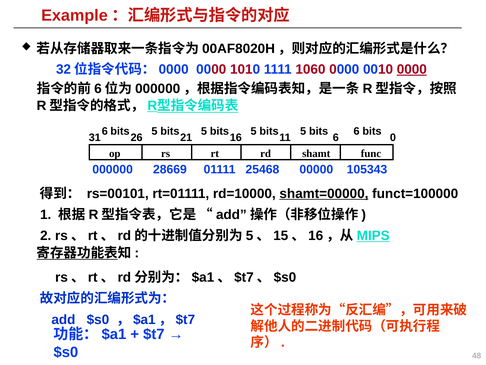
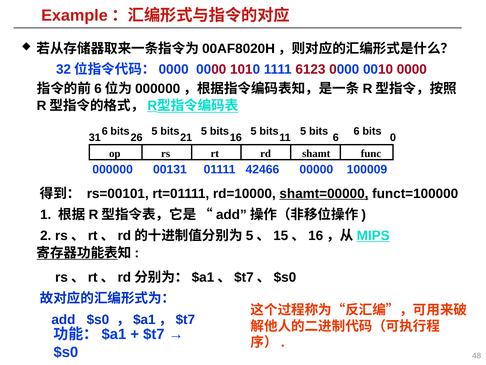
1060: 1060 -> 6123
0000 at (412, 69) underline: present -> none
28669: 28669 -> 00131
25468: 25468 -> 42466
105343: 105343 -> 100009
